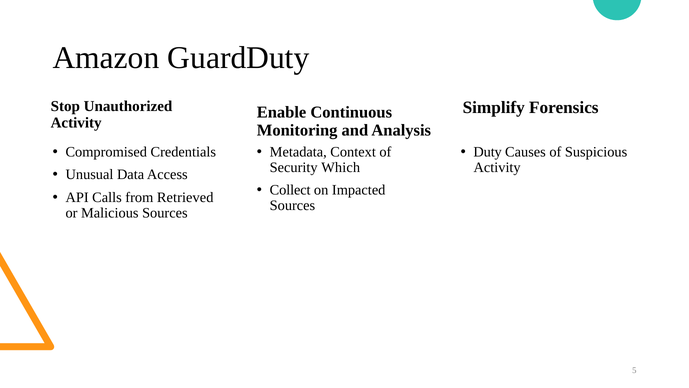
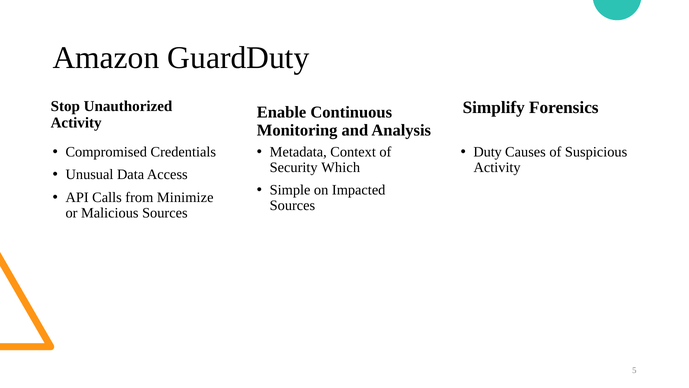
Collect: Collect -> Simple
Retrieved: Retrieved -> Minimize
